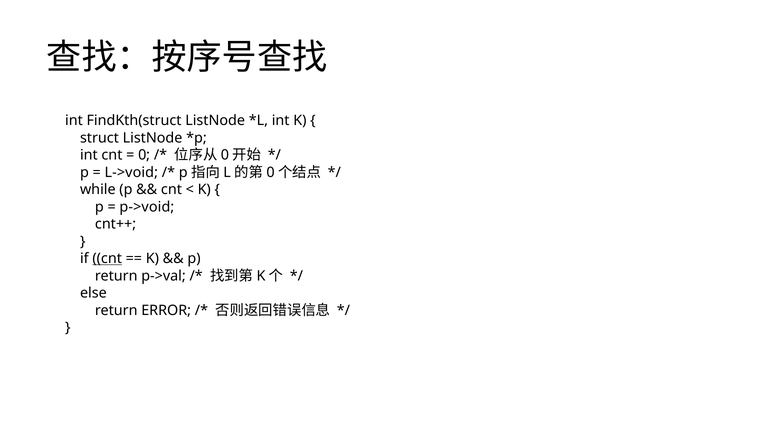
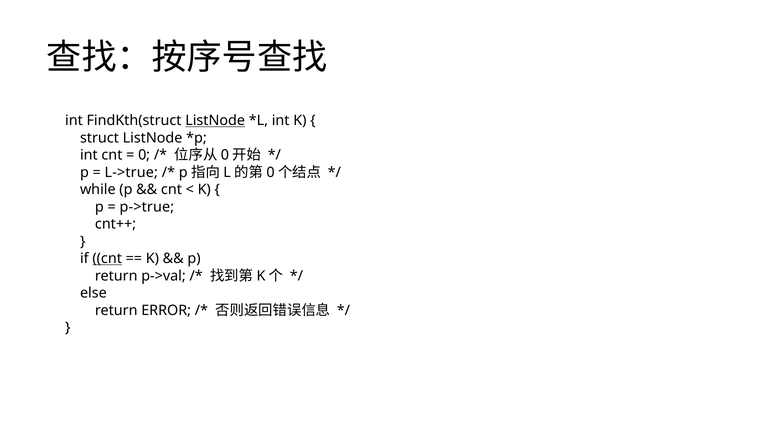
ListNode at (215, 121) underline: none -> present
L->void: L->void -> L->true
p->void: p->void -> p->true
